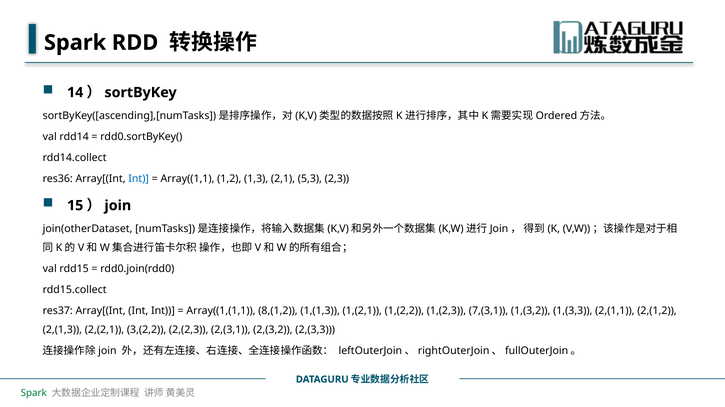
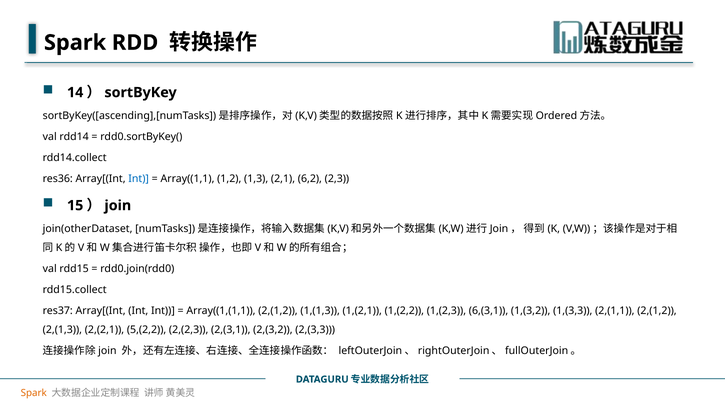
5,3: 5,3 -> 6,2
Array((1,(1,1 8,(1,2: 8,(1,2 -> 2,(1,2
7,(3,1: 7,(3,1 -> 6,(3,1
3,(2,2: 3,(2,2 -> 5,(2,2
Spark at (34, 394) colour: green -> orange
